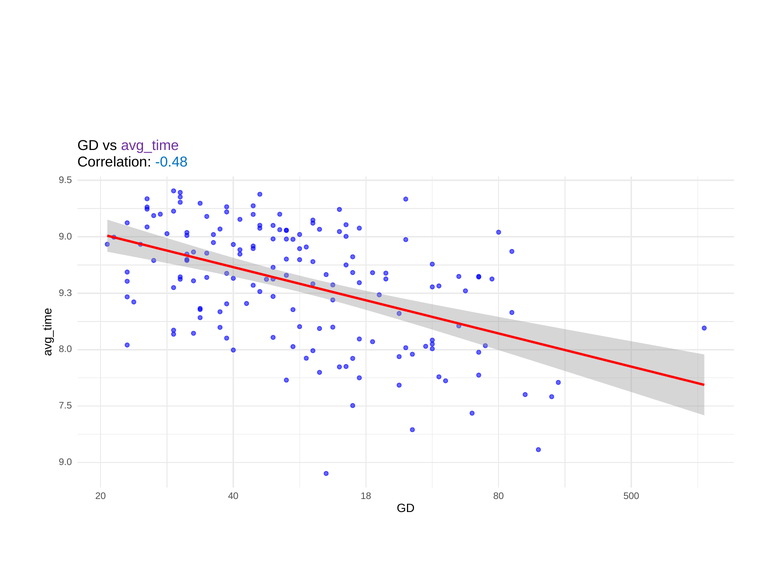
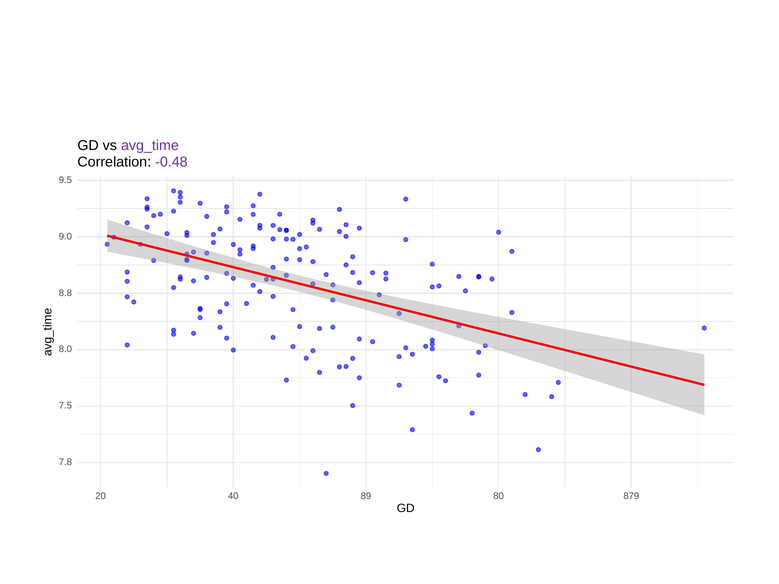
-0.48 colour: blue -> purple
9.3: 9.3 -> 8.8
9.0 at (65, 462): 9.0 -> 7.8
18: 18 -> 89
500: 500 -> 879
